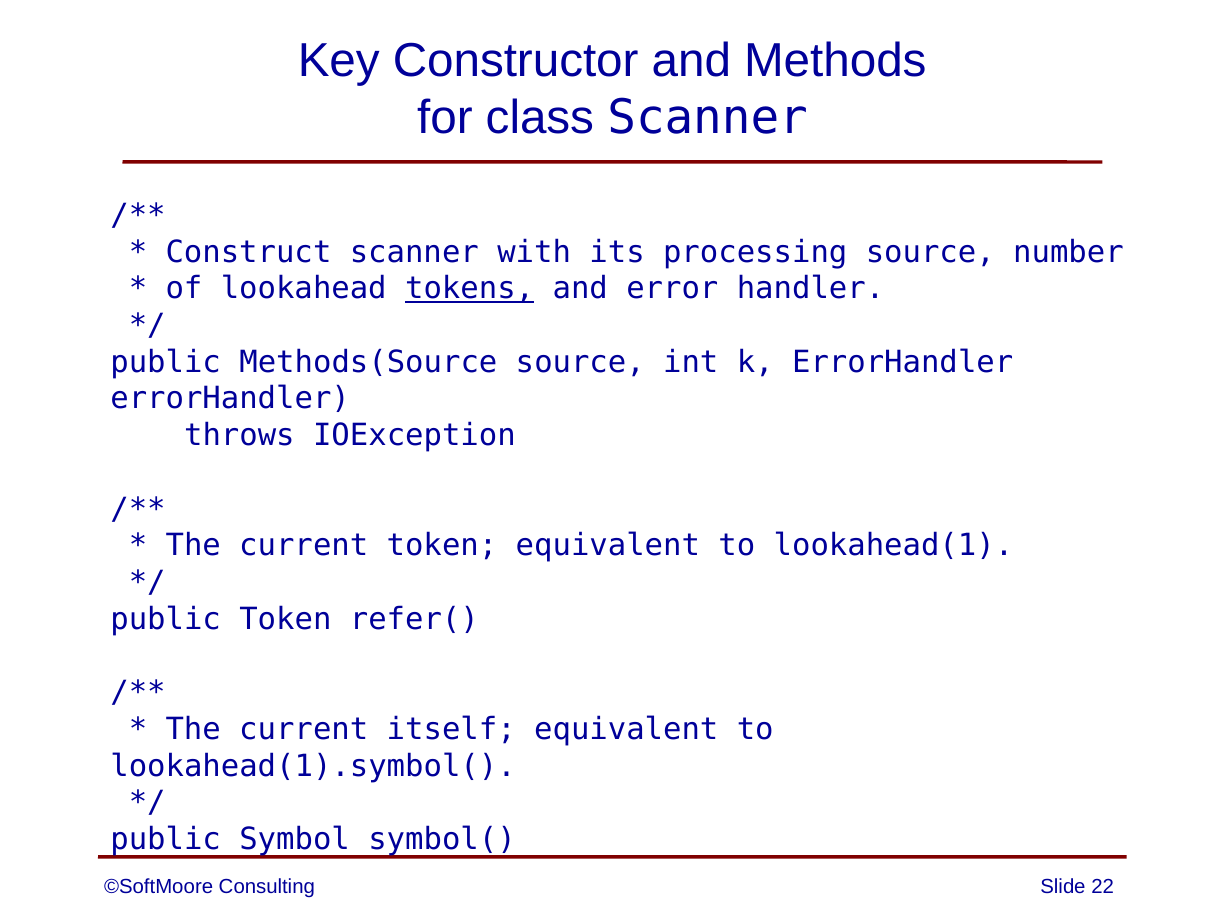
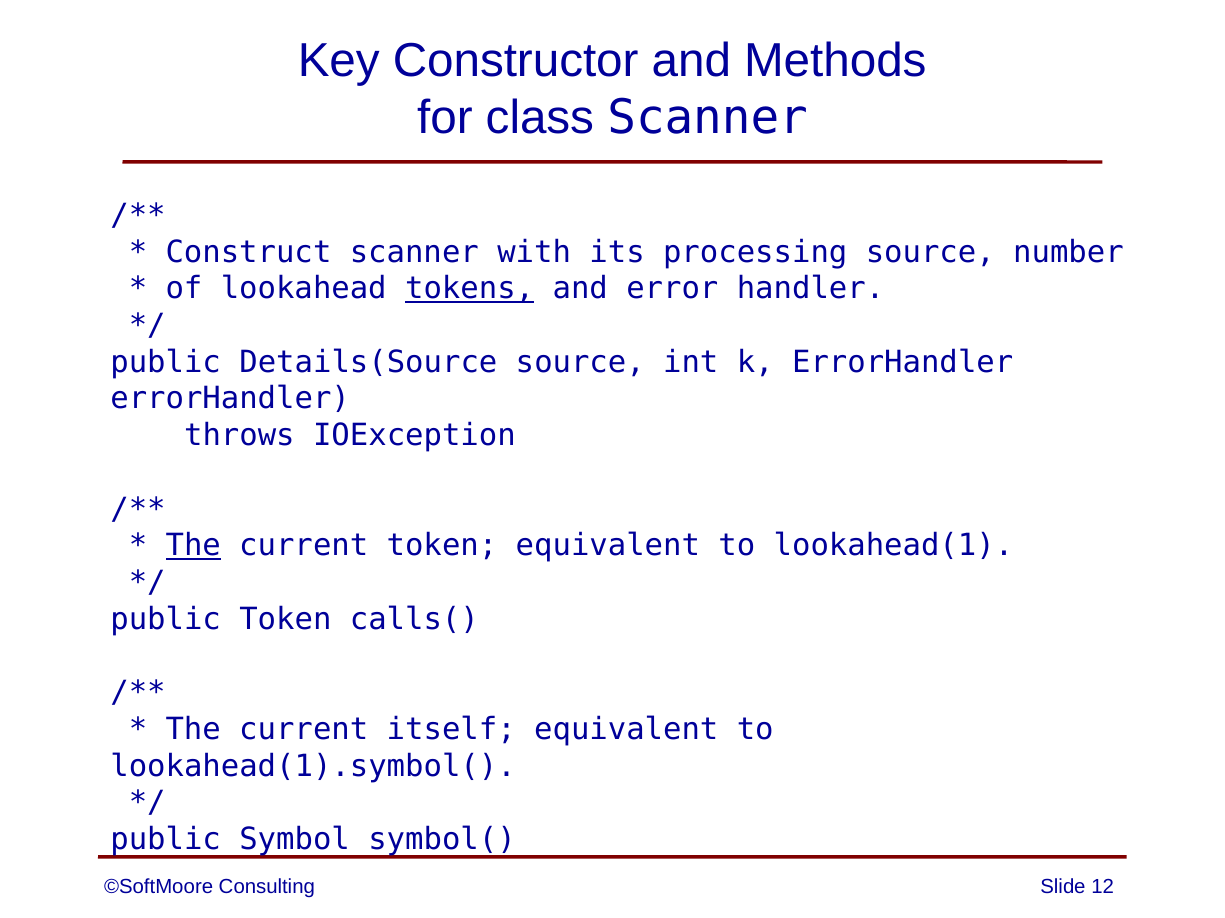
Methods(Source: Methods(Source -> Details(Source
The at (193, 546) underline: none -> present
refer(: refer( -> calls(
22: 22 -> 12
